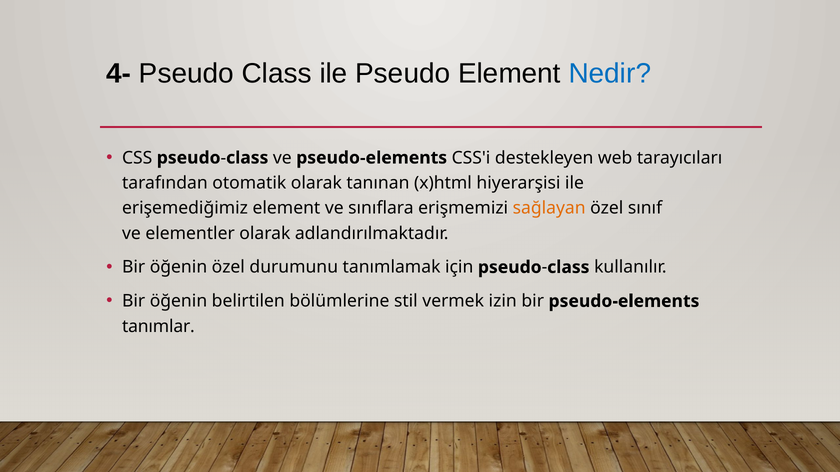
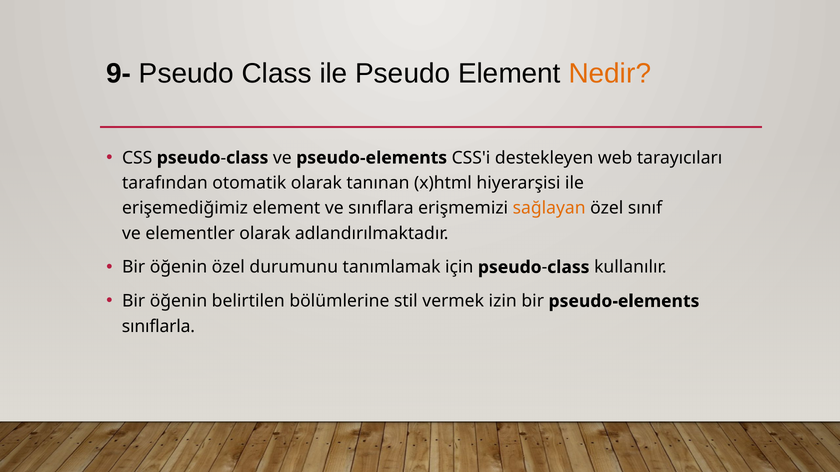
4-: 4- -> 9-
Nedir colour: blue -> orange
tanımlar: tanımlar -> sınıflarla
